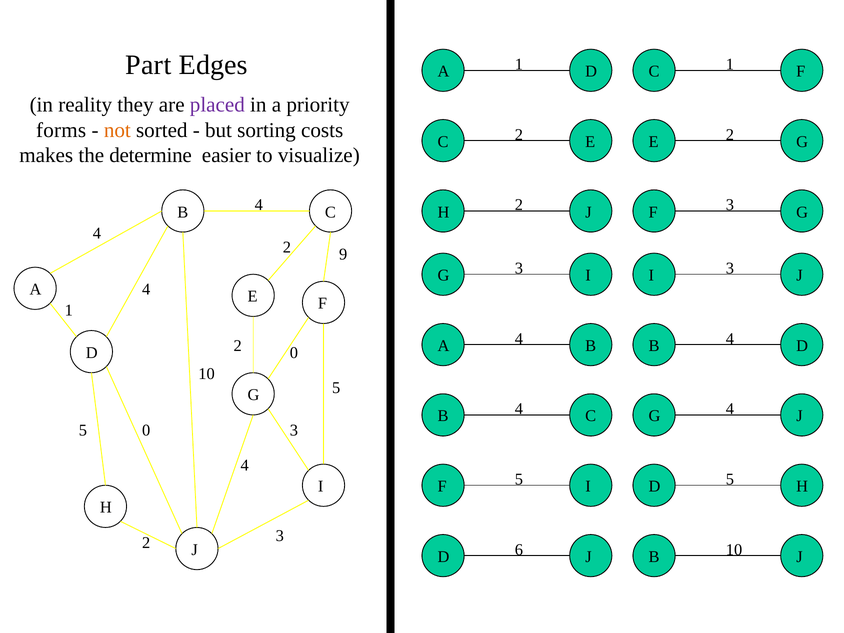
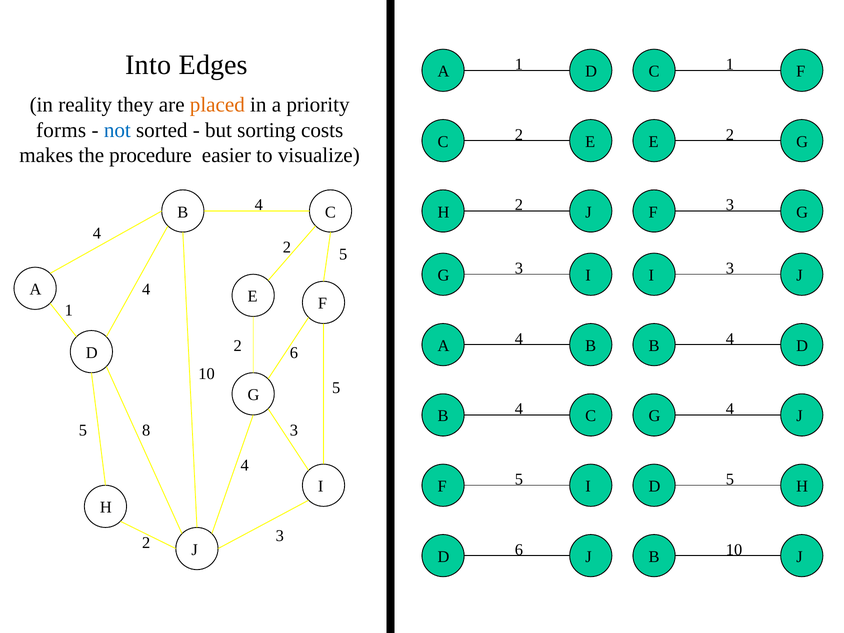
Part: Part -> Into
placed colour: purple -> orange
not colour: orange -> blue
determine: determine -> procedure
9 at (343, 254): 9 -> 5
2 0: 0 -> 6
5 0: 0 -> 8
